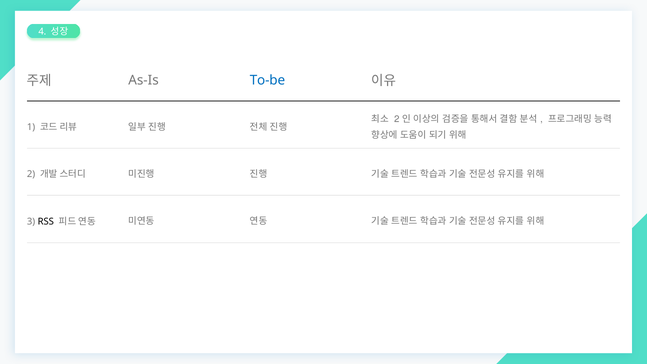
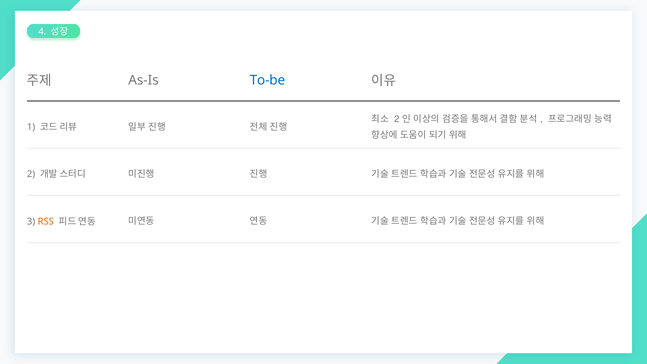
RSS colour: black -> orange
